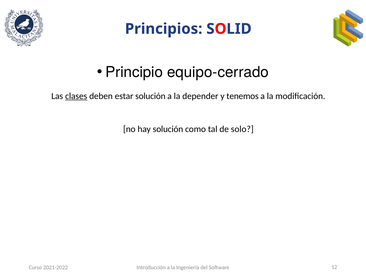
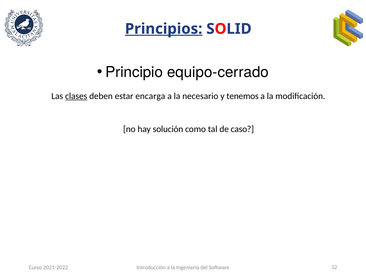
Principios underline: none -> present
estar solución: solución -> encarga
depender: depender -> necesario
solo: solo -> caso
